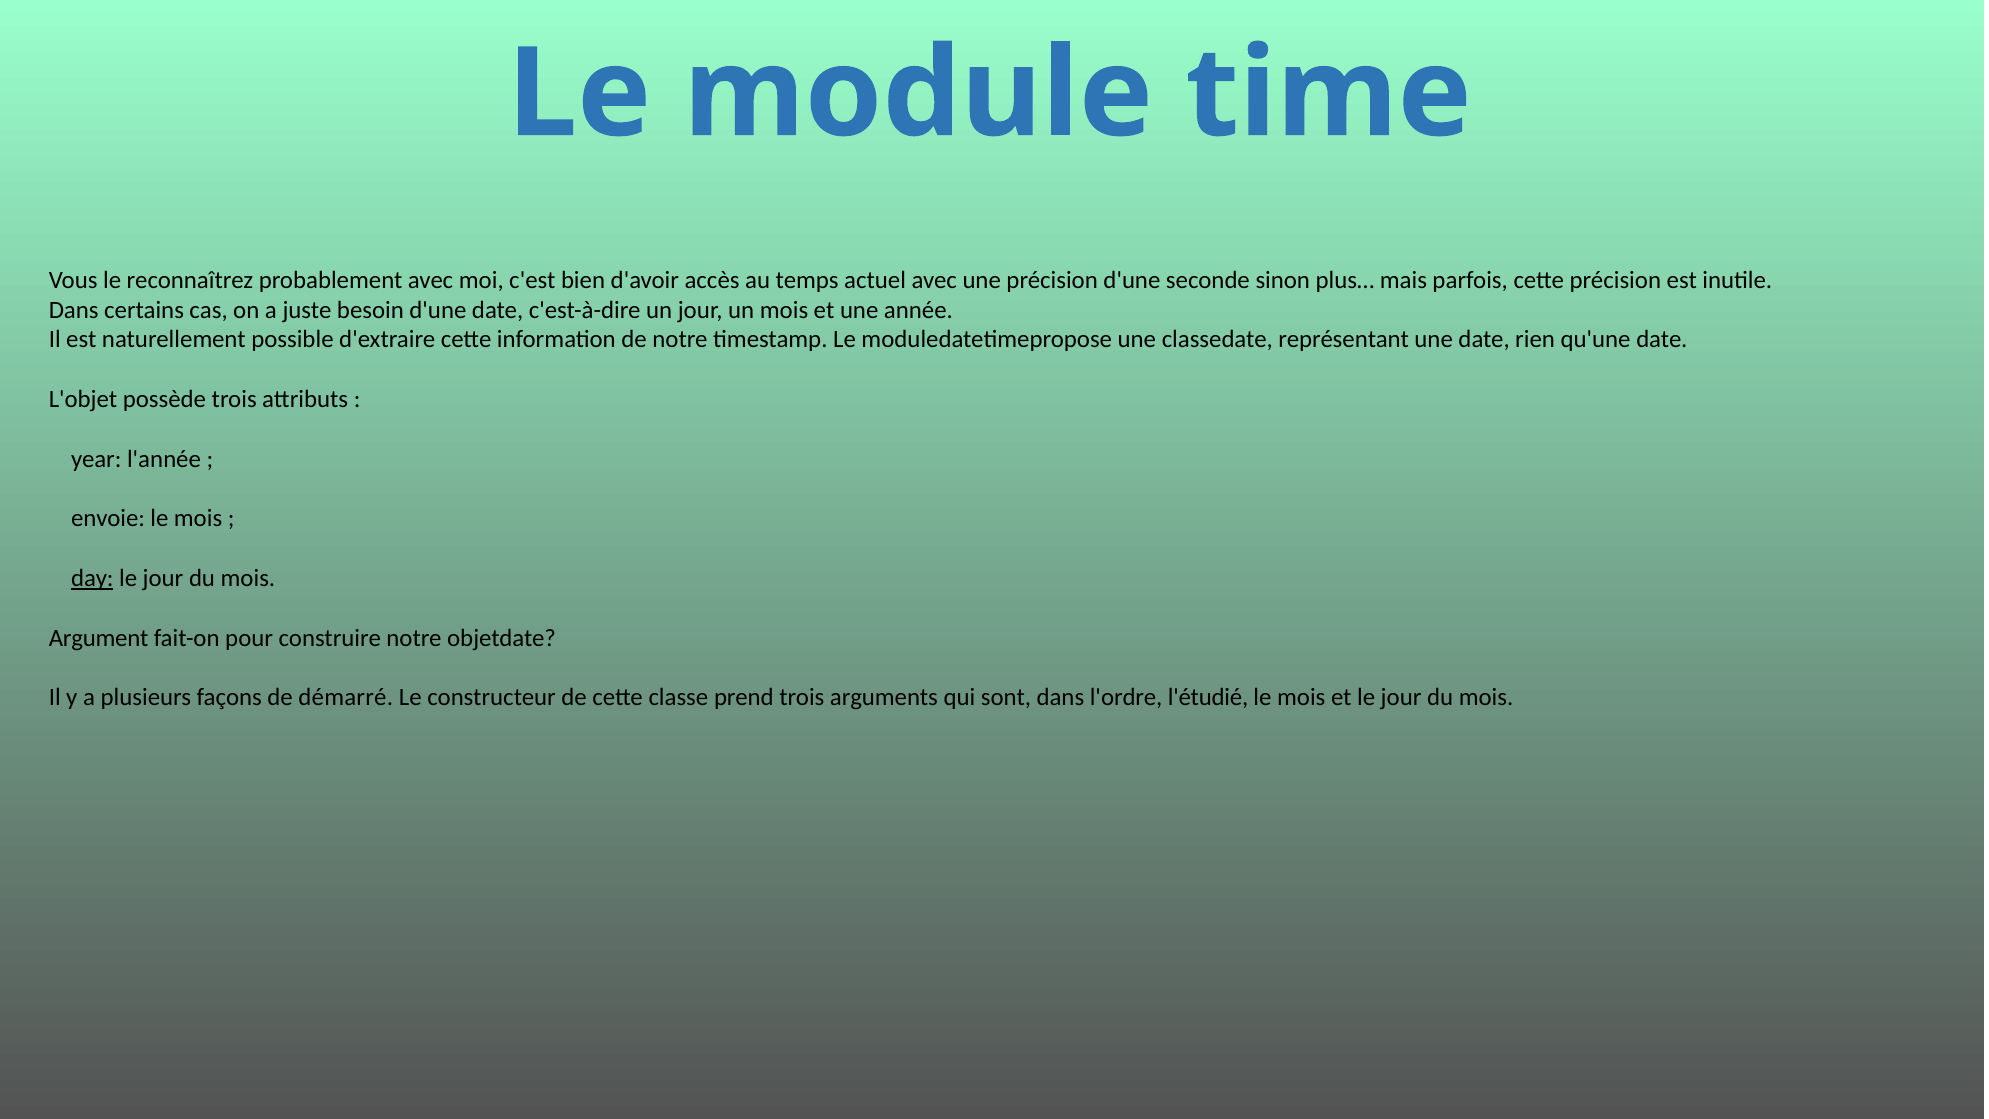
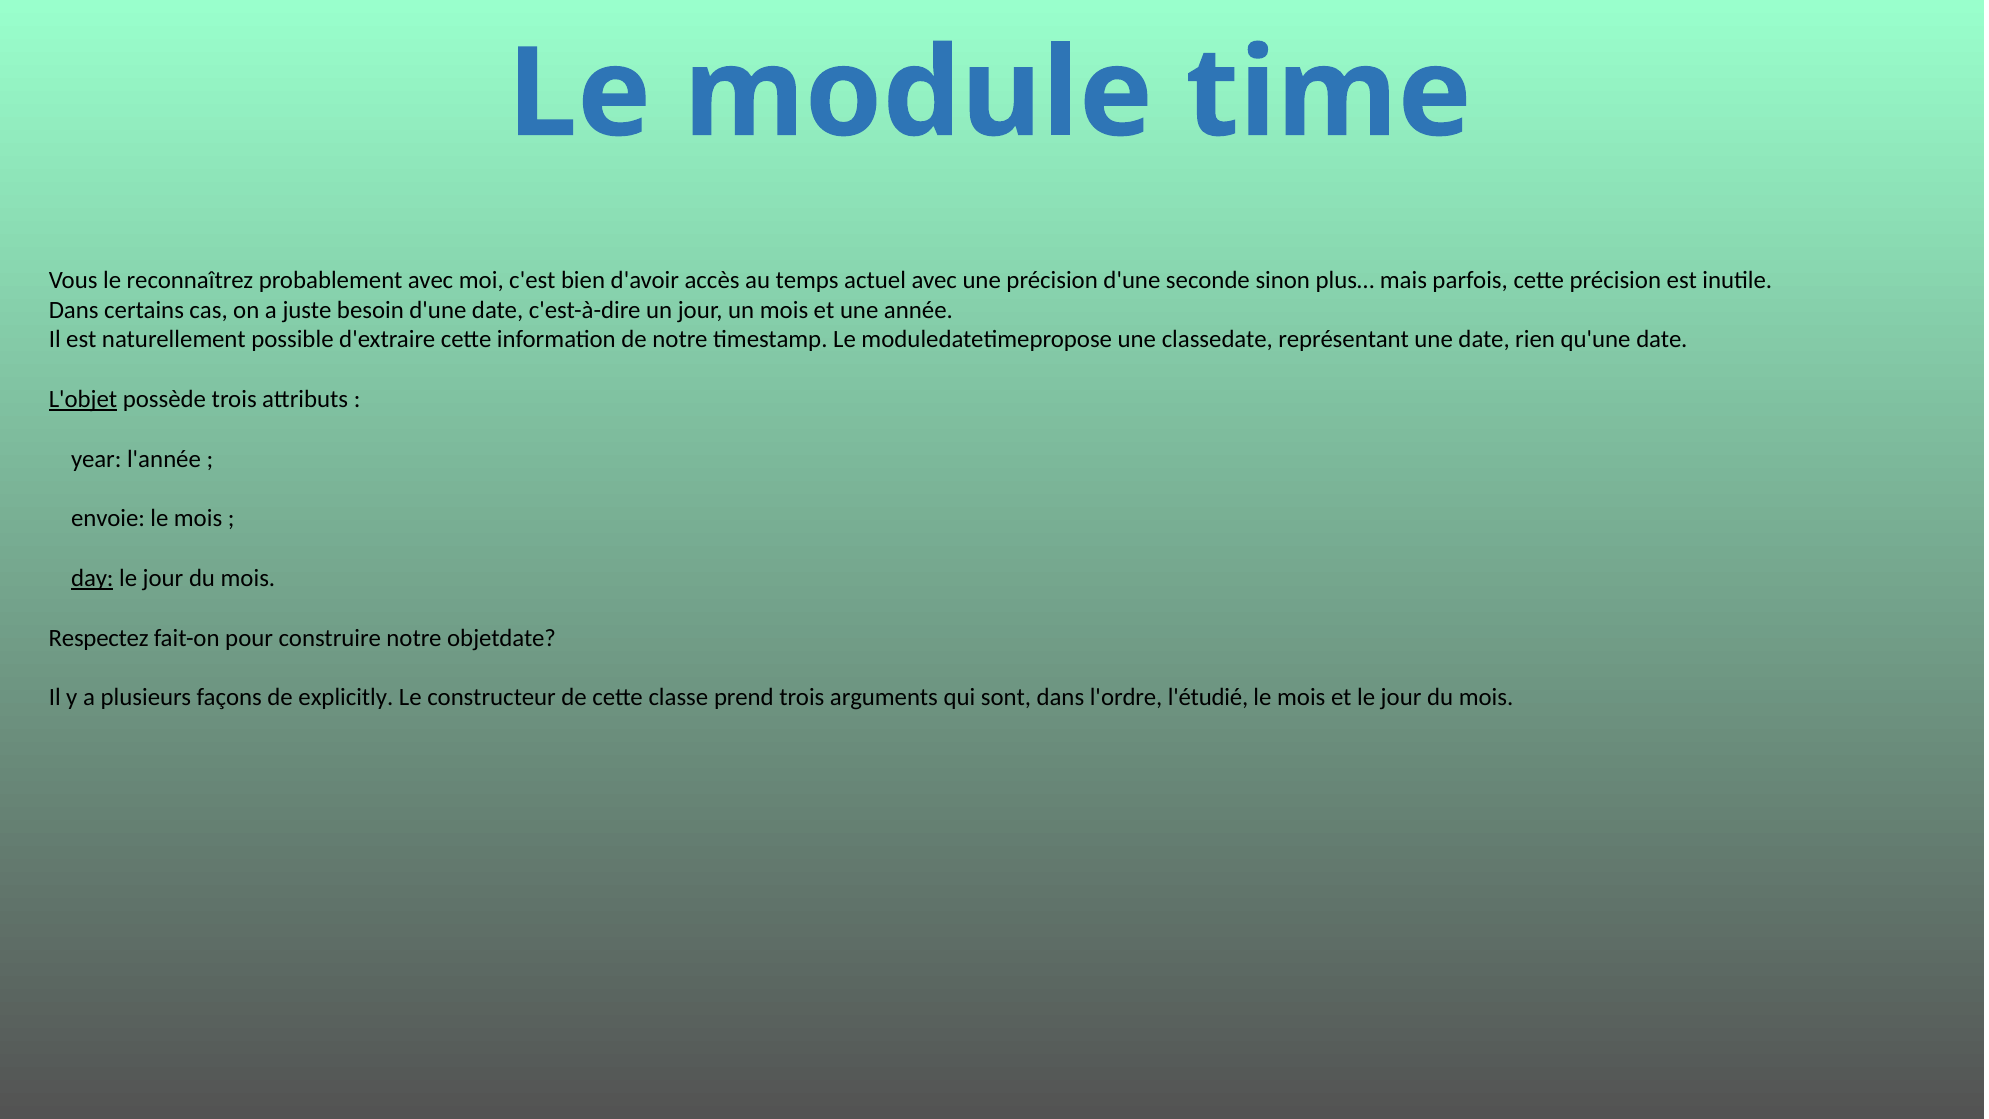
L'objet underline: none -> present
Argument: Argument -> Respectez
démarré: démarré -> explicitly
